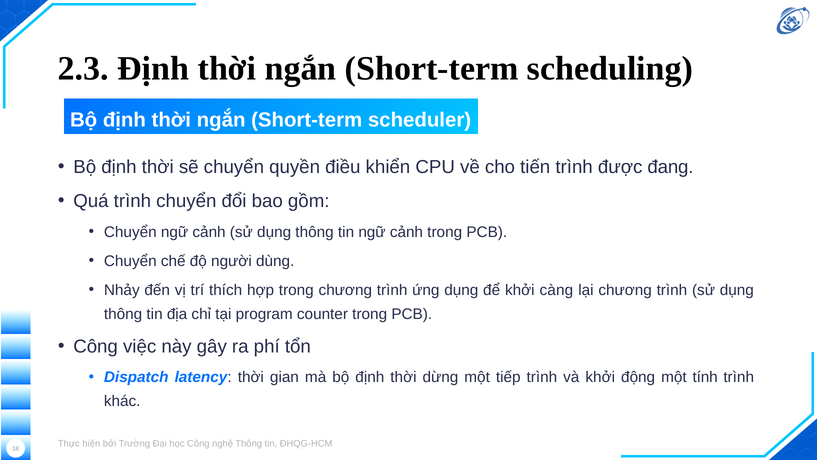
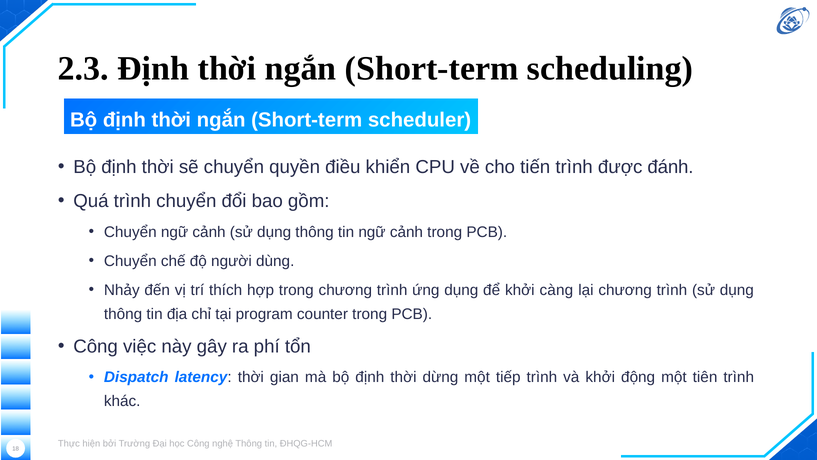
đang: đang -> đánh
tính: tính -> tiên
